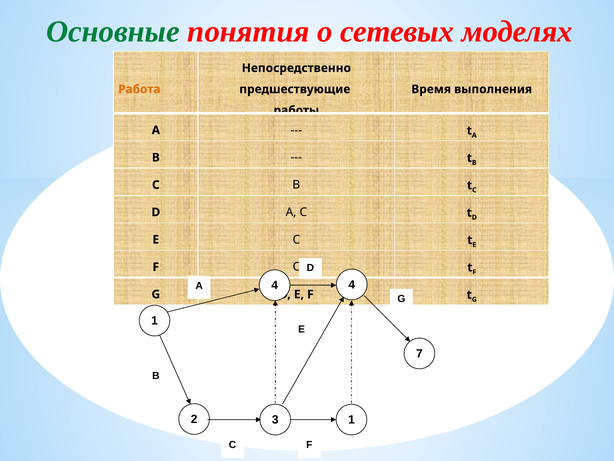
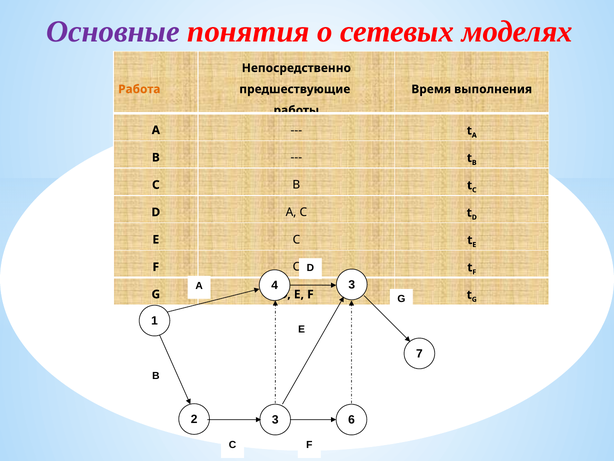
Основные colour: green -> purple
4 4: 4 -> 3
3 1: 1 -> 6
